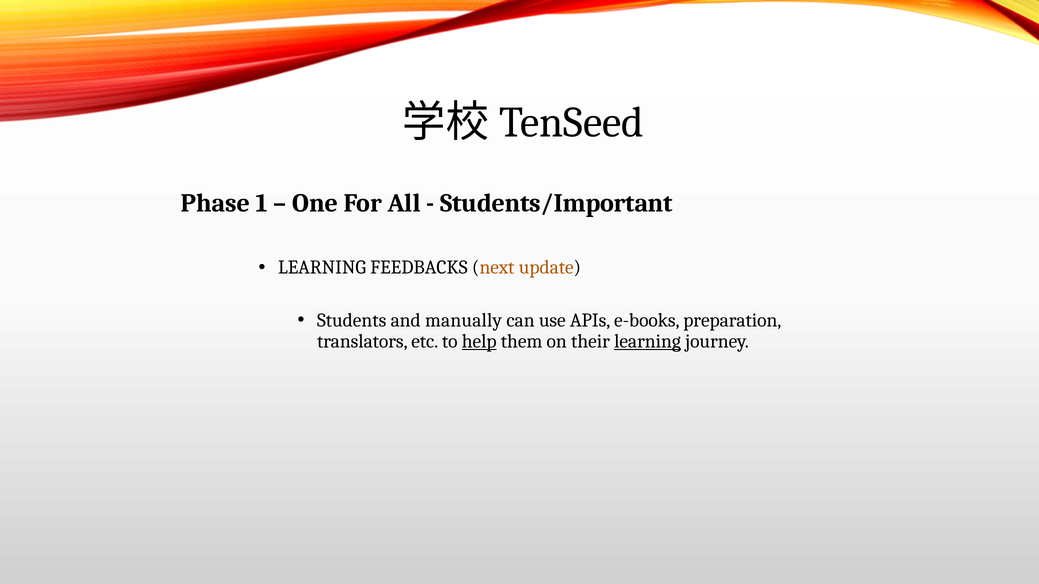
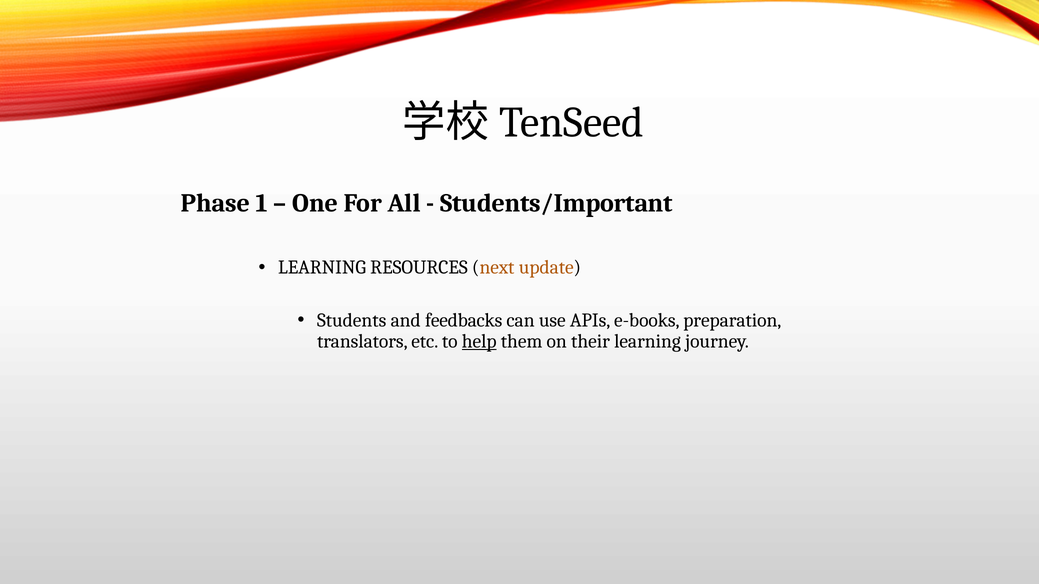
FEEDBACKS: FEEDBACKS -> RESOURCES
manually: manually -> feedbacks
learning at (648, 341) underline: present -> none
